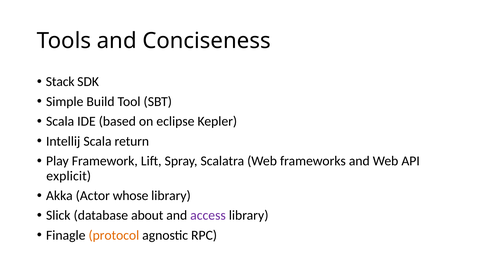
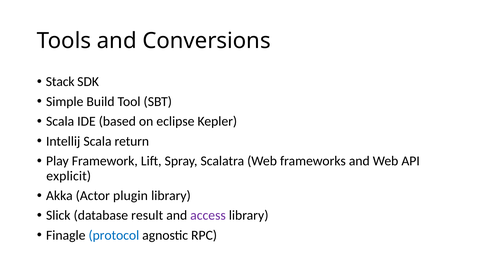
Conciseness: Conciseness -> Conversions
whose: whose -> plugin
about: about -> result
protocol colour: orange -> blue
